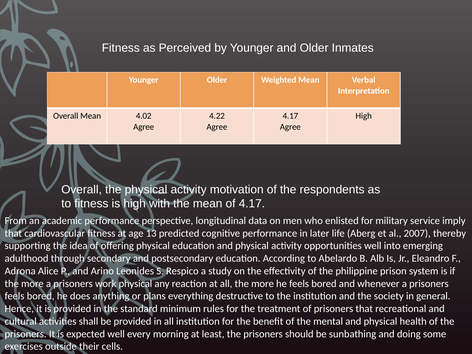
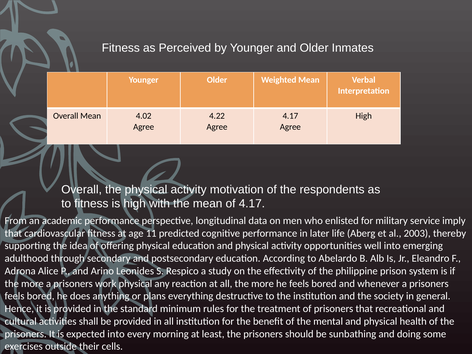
13: 13 -> 11
2007: 2007 -> 2003
expected well: well -> into
